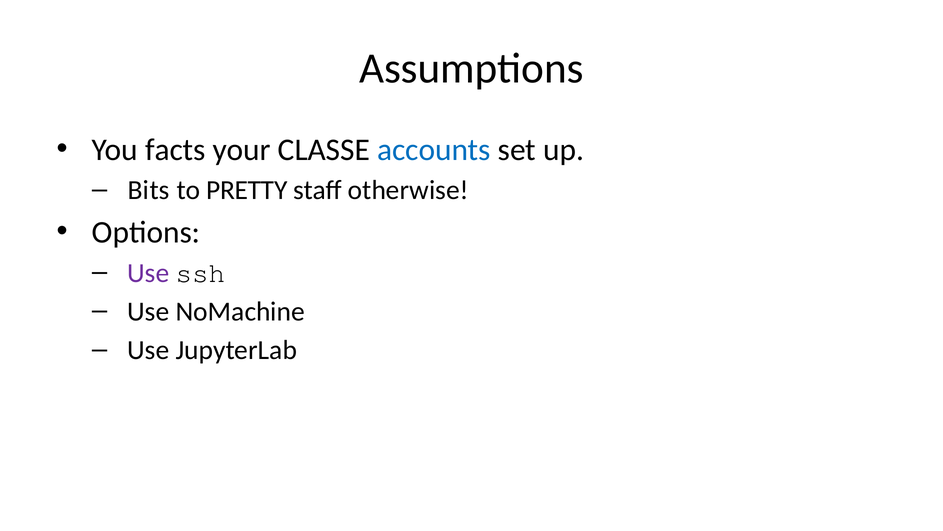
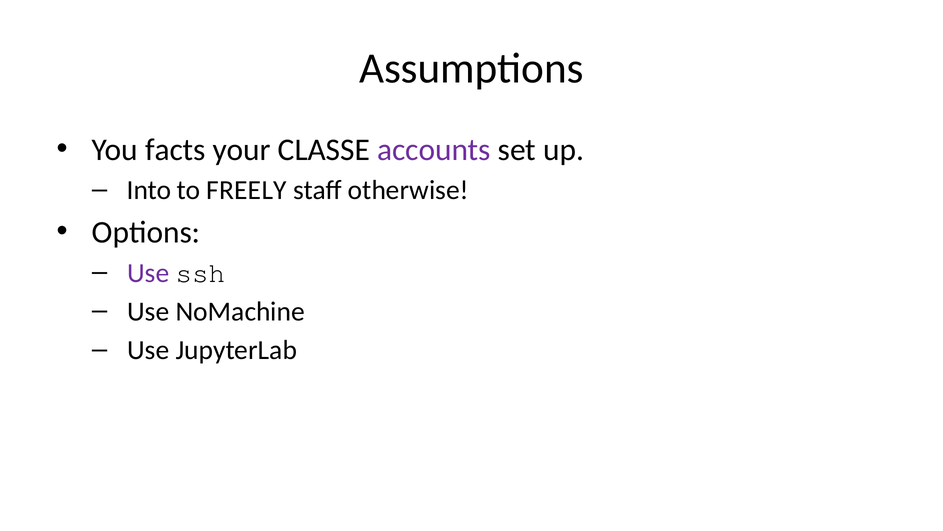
accounts colour: blue -> purple
Bits: Bits -> Into
PRETTY: PRETTY -> FREELY
